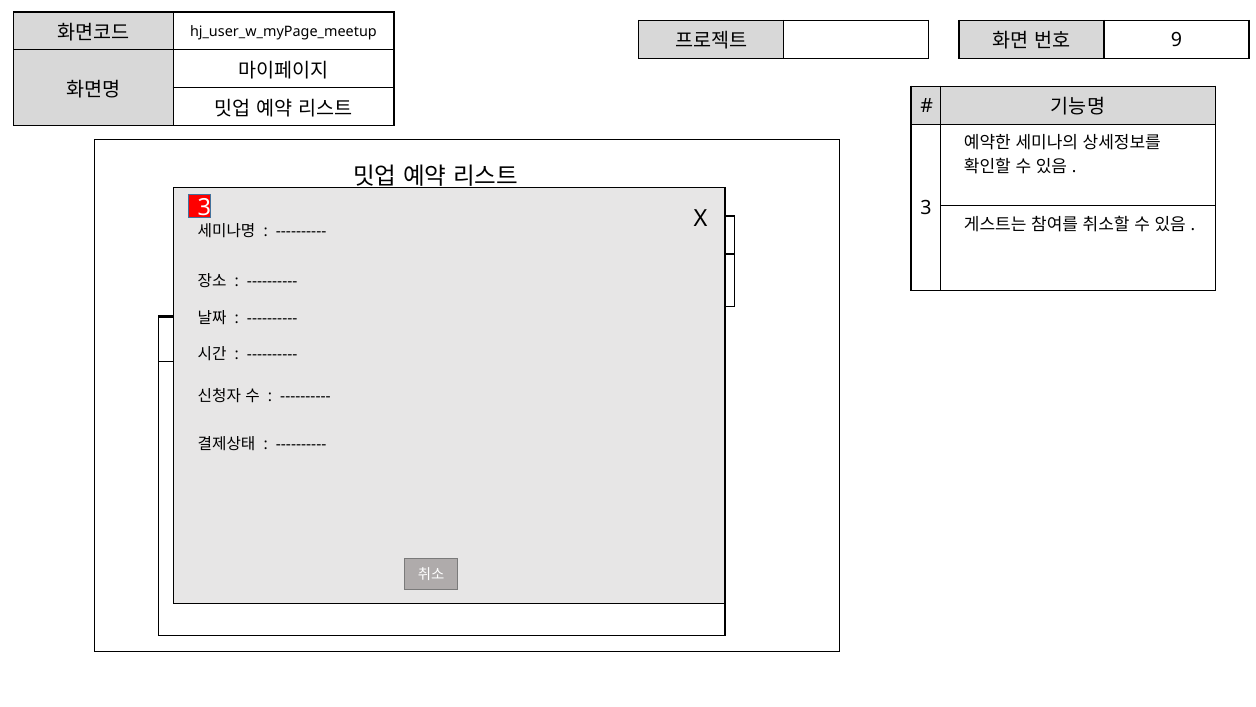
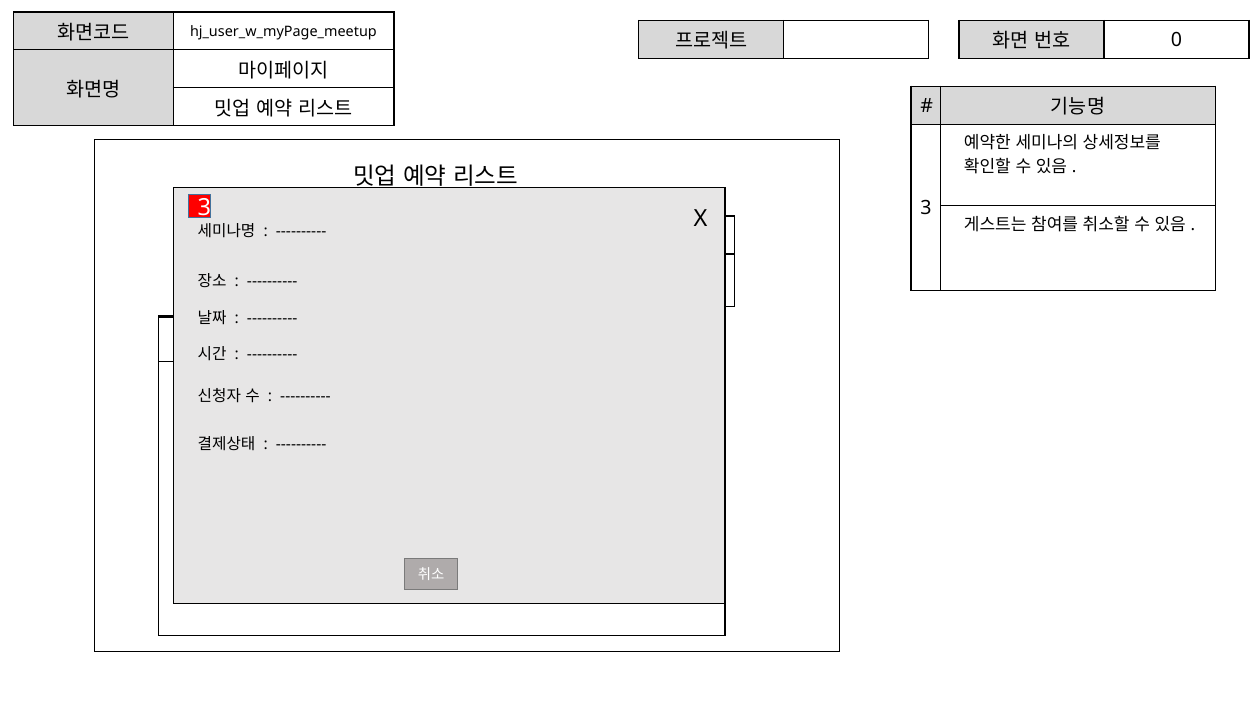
9: 9 -> 0
